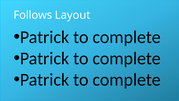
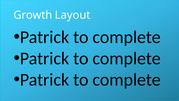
Follows: Follows -> Growth
